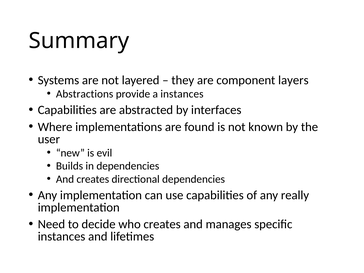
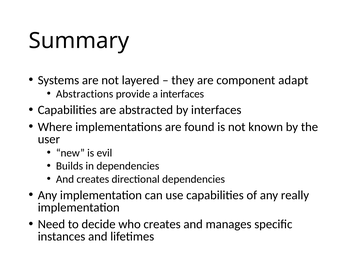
layers: layers -> adapt
a instances: instances -> interfaces
